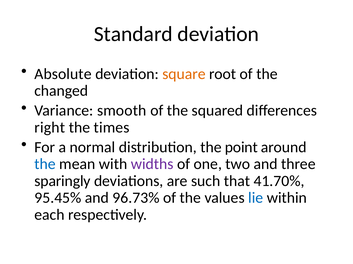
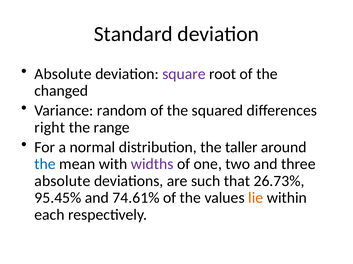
square colour: orange -> purple
smooth: smooth -> random
times: times -> range
point: point -> taller
sparingly at (63, 181): sparingly -> absolute
41.70%: 41.70% -> 26.73%
96.73%: 96.73% -> 74.61%
lie colour: blue -> orange
